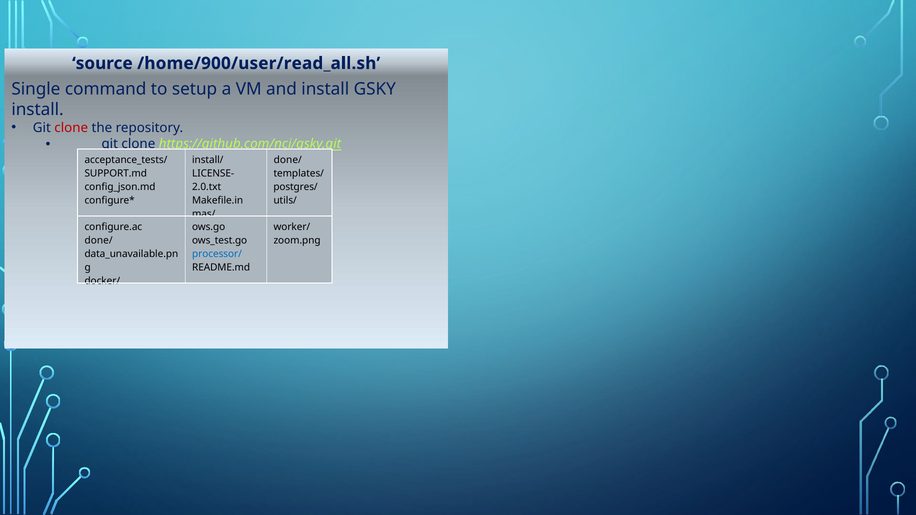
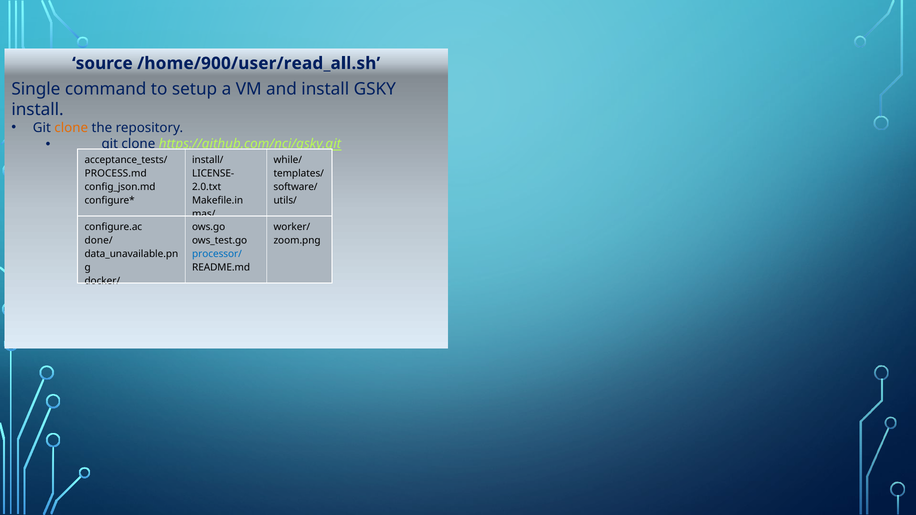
clone at (71, 128) colour: red -> orange
done/ at (288, 160): done/ -> while/
SUPPORT.md: SUPPORT.md -> PROCESS.md
postgres/: postgres/ -> software/
